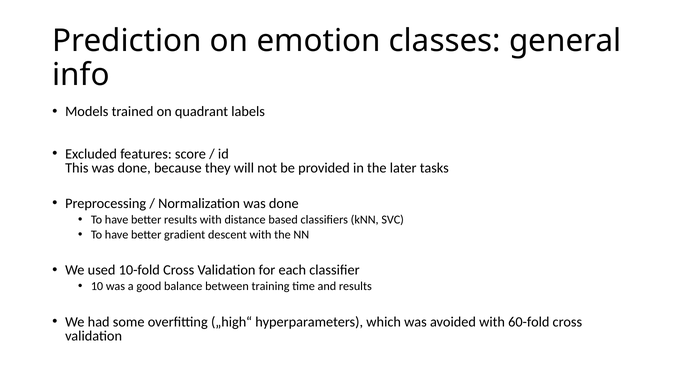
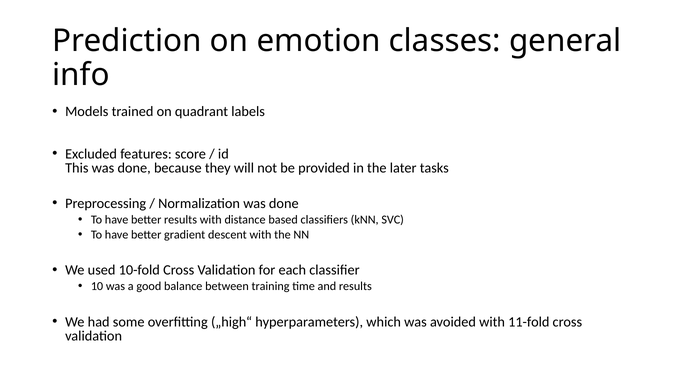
60-fold: 60-fold -> 11-fold
